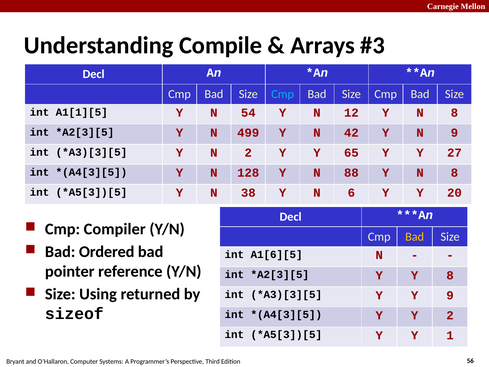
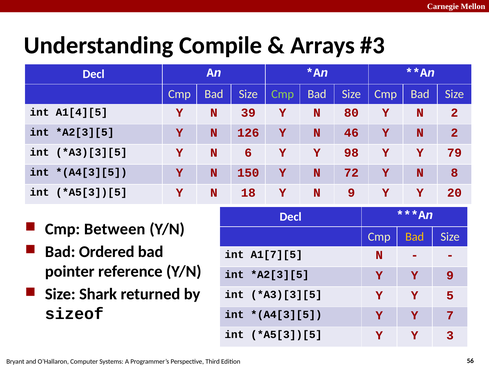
Cmp at (283, 94) colour: light blue -> light green
A1[1][5: A1[1][5 -> A1[4][5
54: 54 -> 39
12: 12 -> 80
8 at (454, 113): 8 -> 2
499: 499 -> 126
42: 42 -> 46
9 at (454, 133): 9 -> 2
N 2: 2 -> 6
65: 65 -> 98
27: 27 -> 79
128: 128 -> 150
88: 88 -> 72
38: 38 -> 18
N 6: 6 -> 9
Compiler: Compiler -> Between
A1[6][5: A1[6][5 -> A1[7][5
Y 8: 8 -> 9
Using: Using -> Shark
Y 9: 9 -> 5
Y 2: 2 -> 7
1: 1 -> 3
